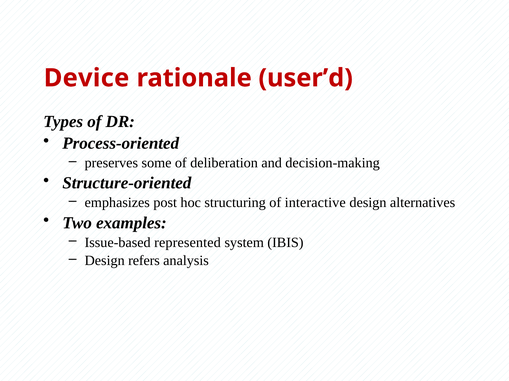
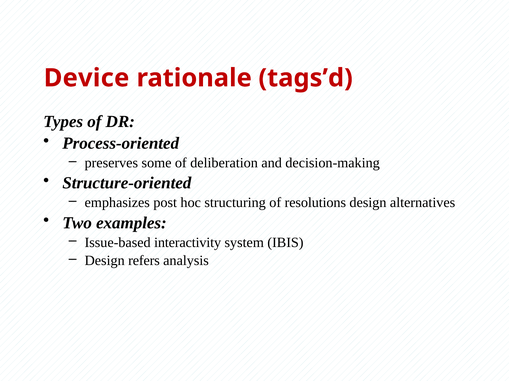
user’d: user’d -> tags’d
interactive: interactive -> resolutions
represented: represented -> interactivity
